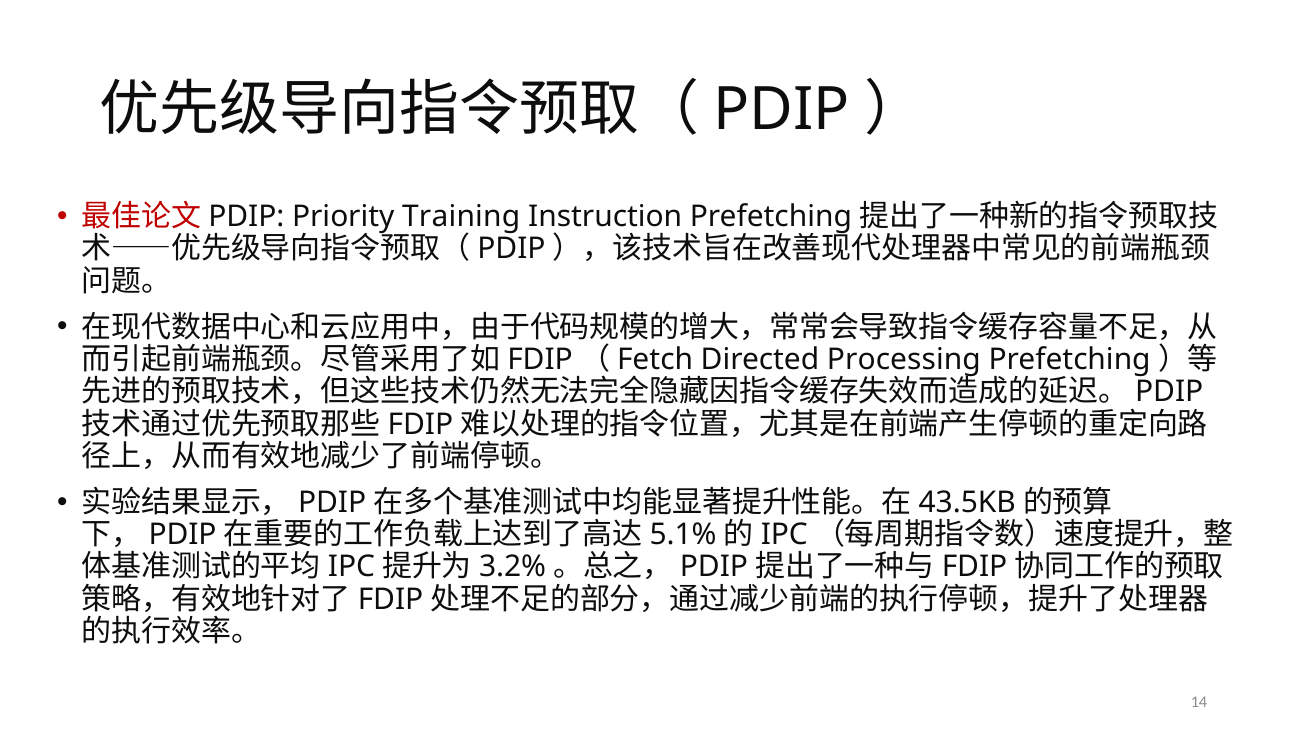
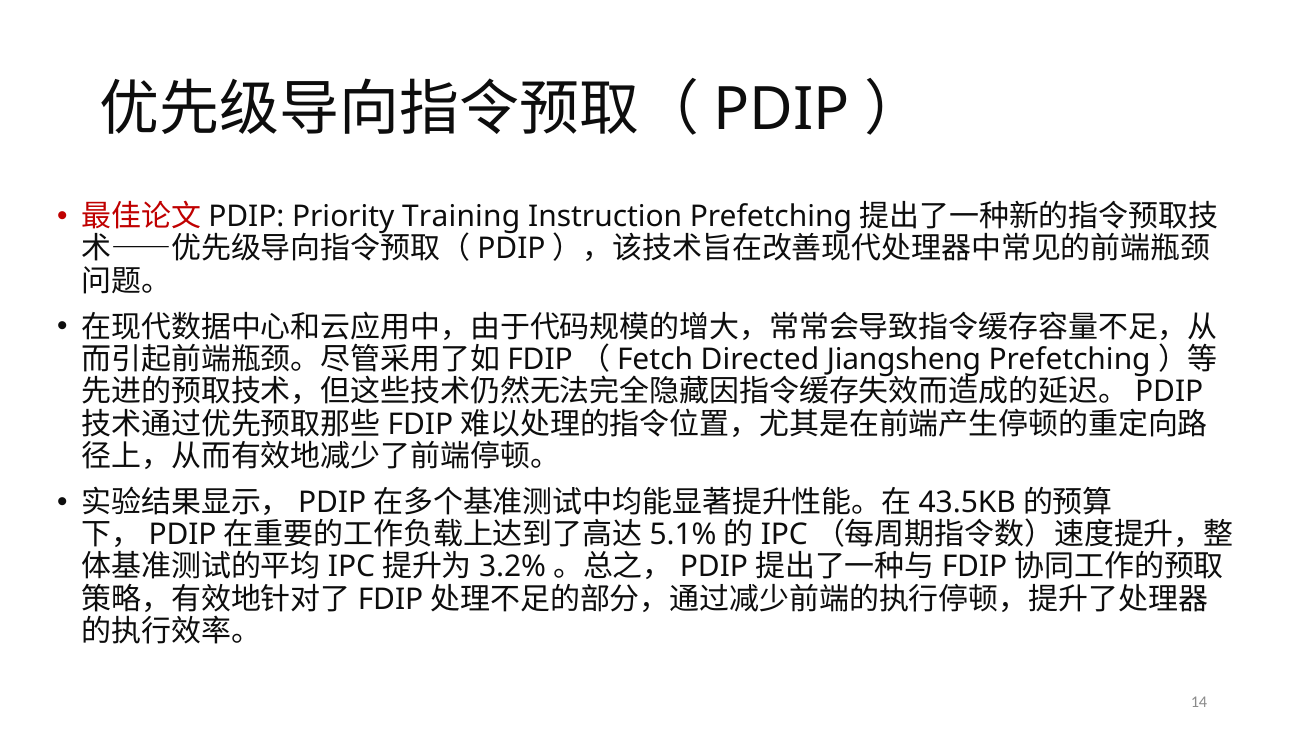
Processing: Processing -> Jiangsheng
